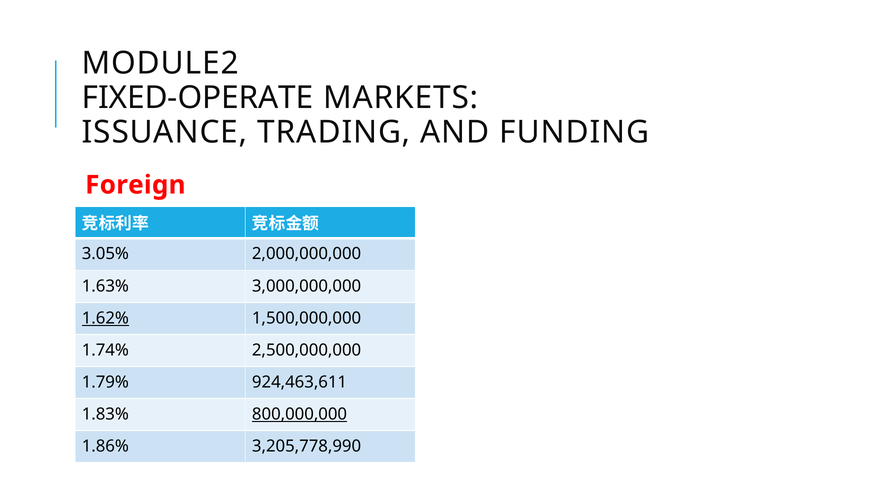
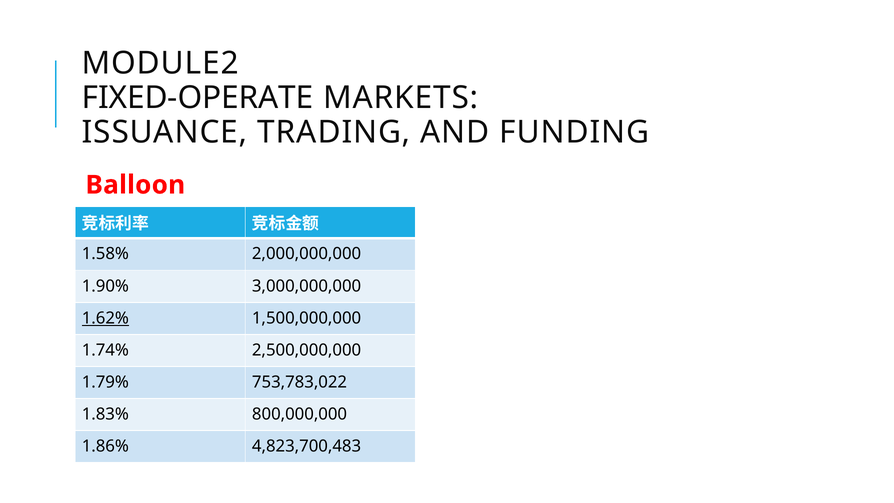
Foreign: Foreign -> Balloon
3.05%: 3.05% -> 1.58%
1.63%: 1.63% -> 1.90%
924,463,611: 924,463,611 -> 753,783,022
800,000,000 underline: present -> none
3,205,778,990: 3,205,778,990 -> 4,823,700,483
